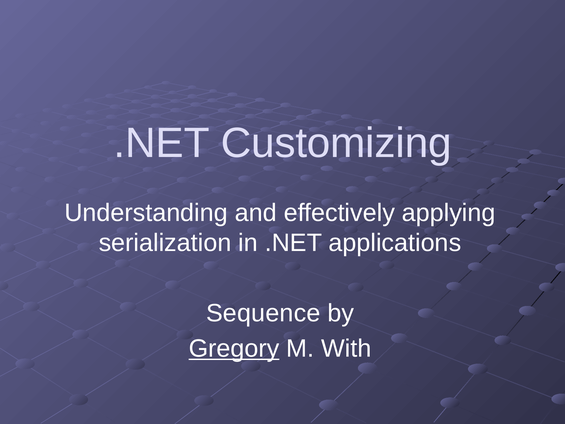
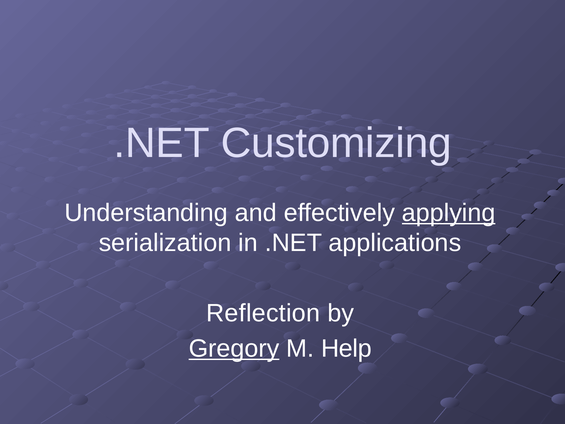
applying underline: none -> present
Sequence: Sequence -> Reflection
With: With -> Help
